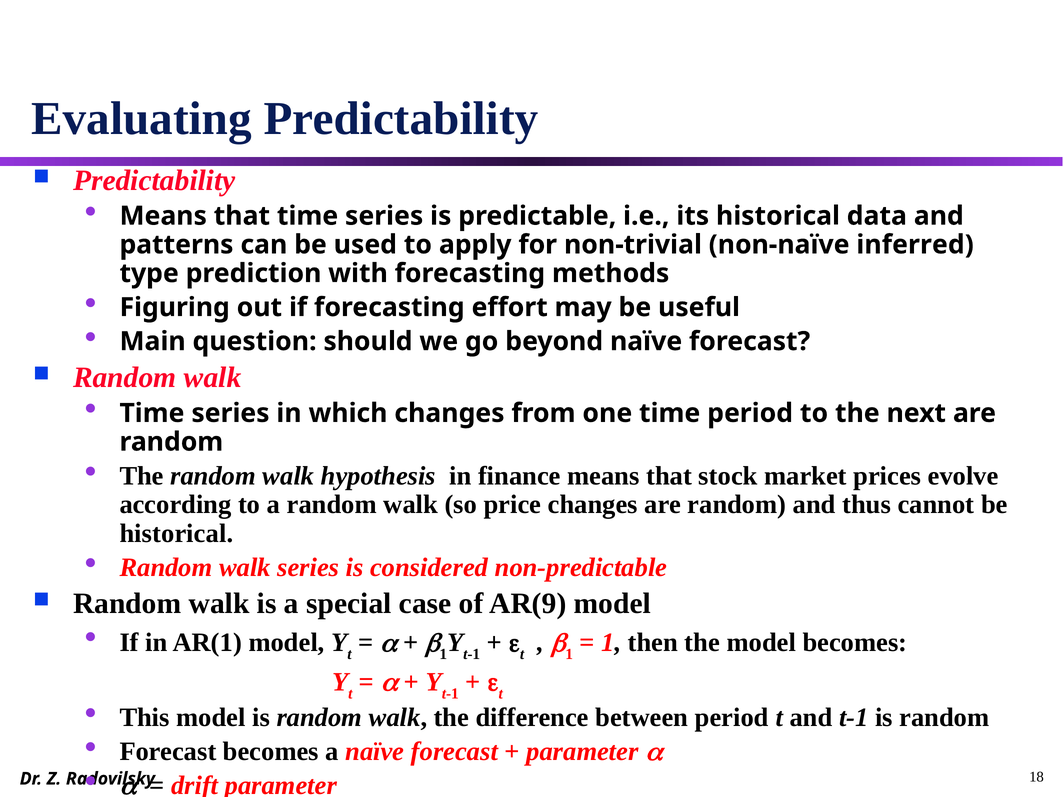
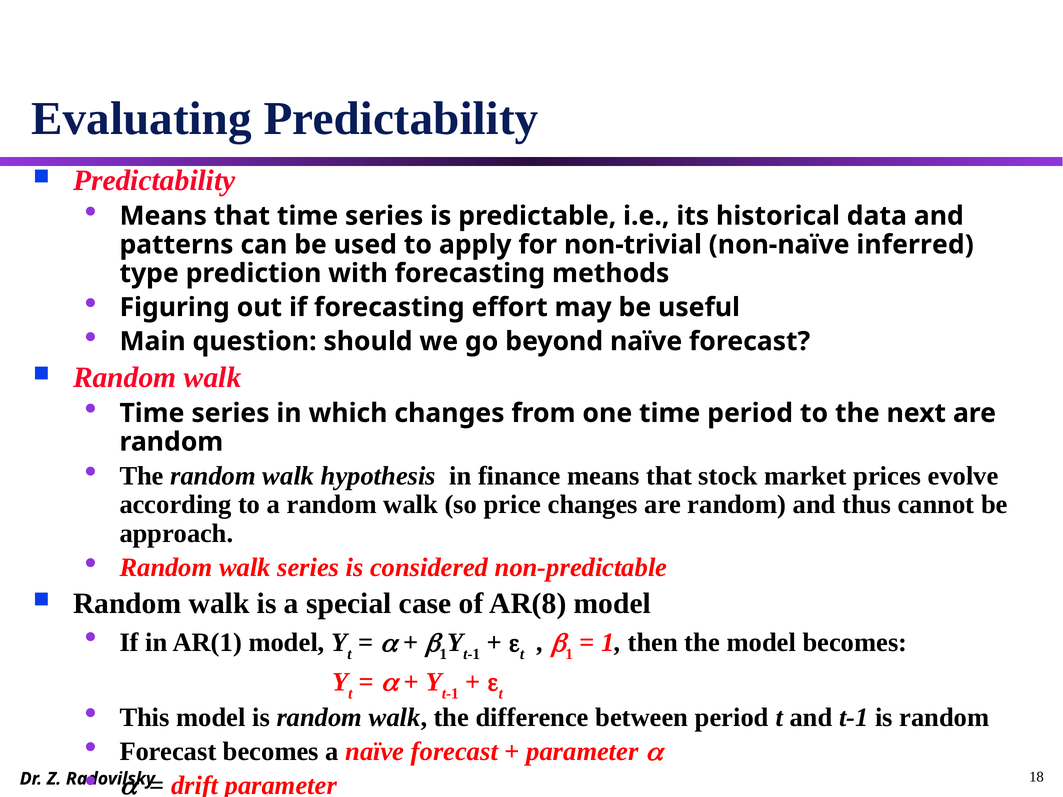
historical at (176, 533): historical -> approach
AR(9: AR(9 -> AR(8
